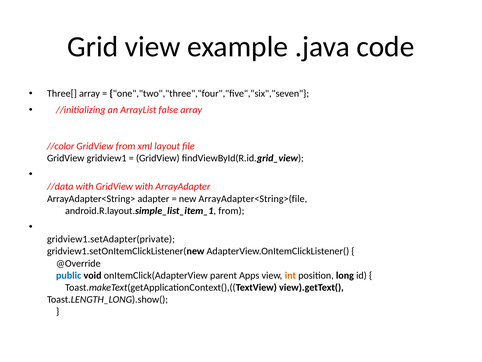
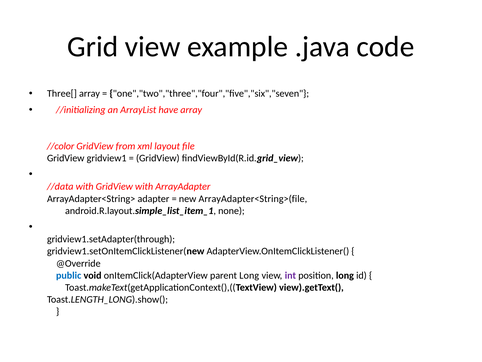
false: false -> have
android.R.layout.simple_list_item_1 from: from -> none
gridview1.setAdapter(private: gridview1.setAdapter(private -> gridview1.setAdapter(through
parent Apps: Apps -> Long
int colour: orange -> purple
